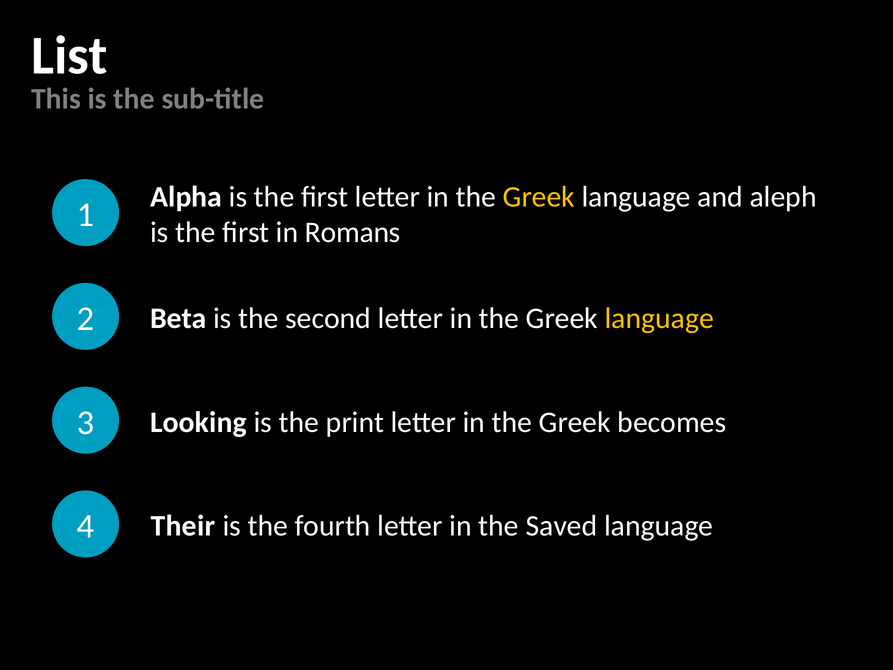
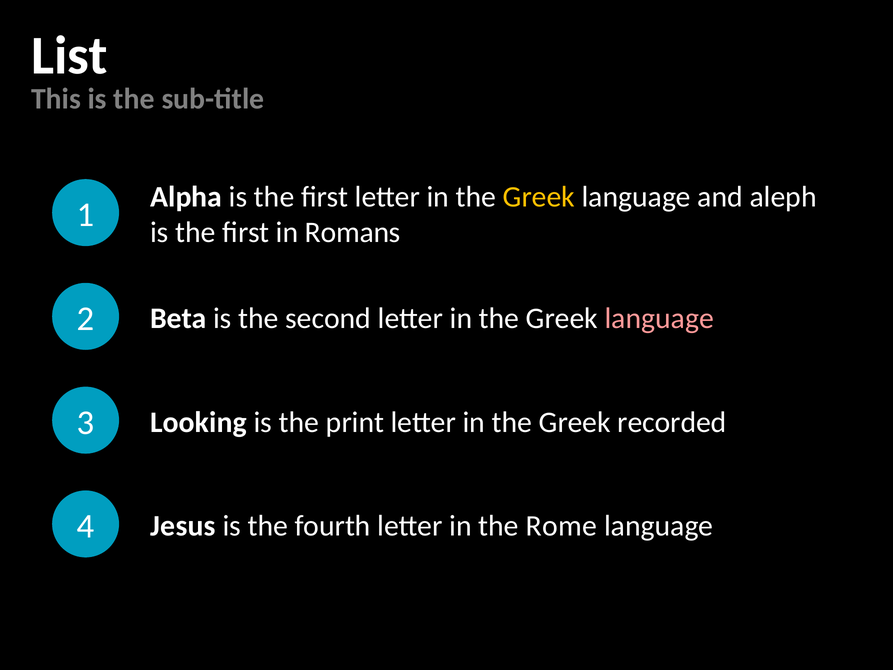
language at (659, 318) colour: yellow -> pink
becomes: becomes -> recorded
Their: Their -> Jesus
Saved: Saved -> Rome
